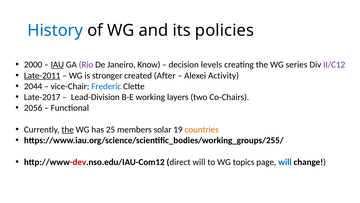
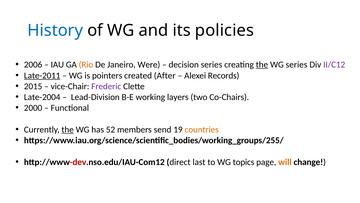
2000: 2000 -> 2006
IAU underline: present -> none
Rio colour: purple -> orange
Know: Know -> Were
decision levels: levels -> series
the at (262, 65) underline: none -> present
stronger: stronger -> pointers
Activity: Activity -> Records
2044: 2044 -> 2015
Frederic colour: blue -> purple
Late-2017: Late-2017 -> Late-2004
2056: 2056 -> 2000
25: 25 -> 52
solar: solar -> send
direct will: will -> last
will at (285, 162) colour: blue -> orange
